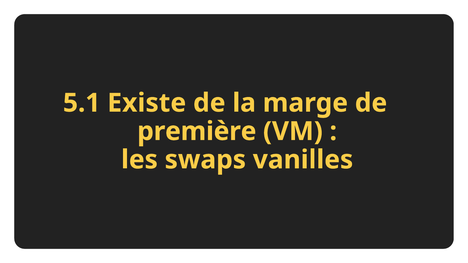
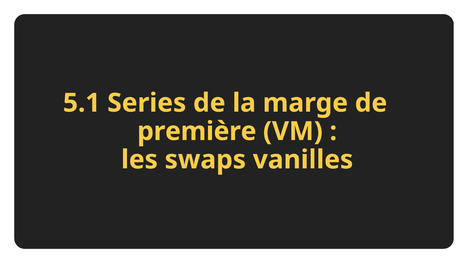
Existe: Existe -> Series
